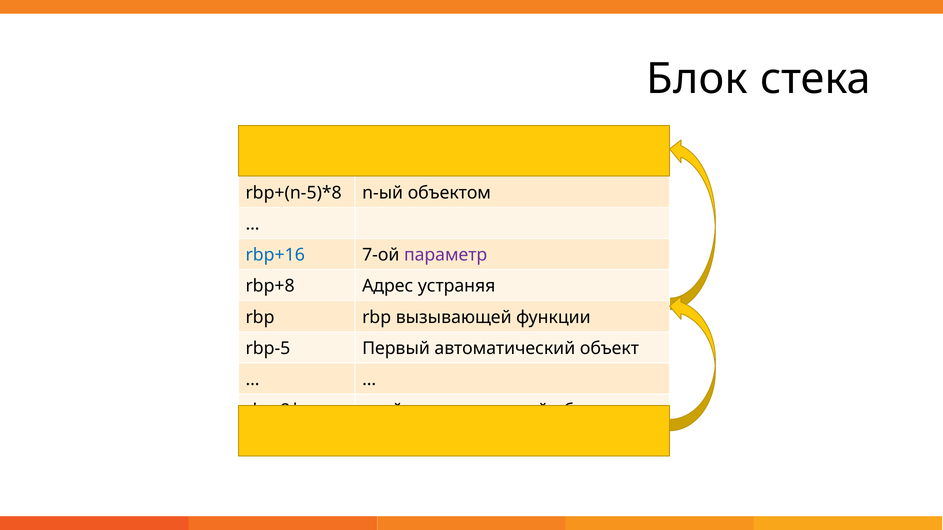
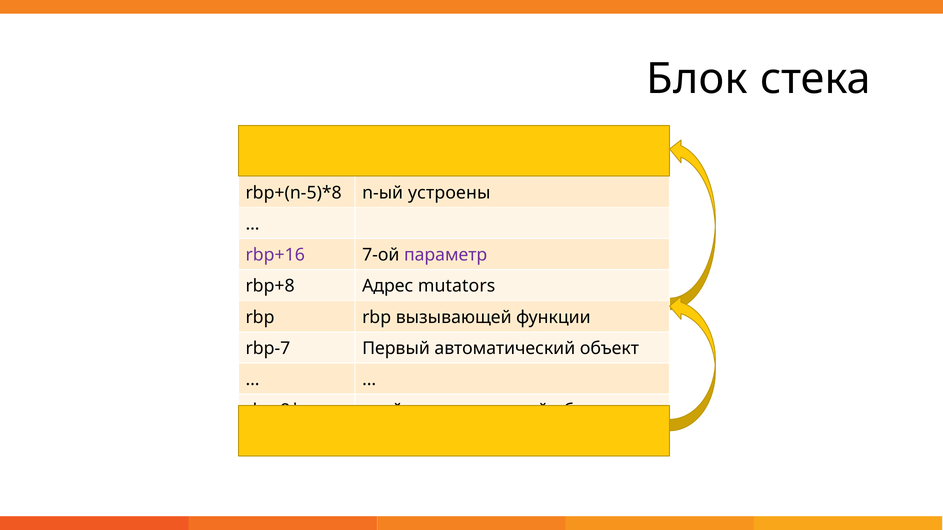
объектом: объектом -> устроены
rbp+16 colour: blue -> purple
устраняя: устраняя -> mutators
rbp-5: rbp-5 -> rbp-7
